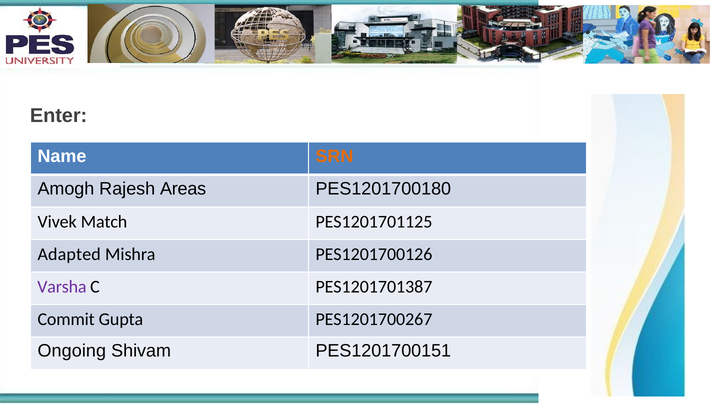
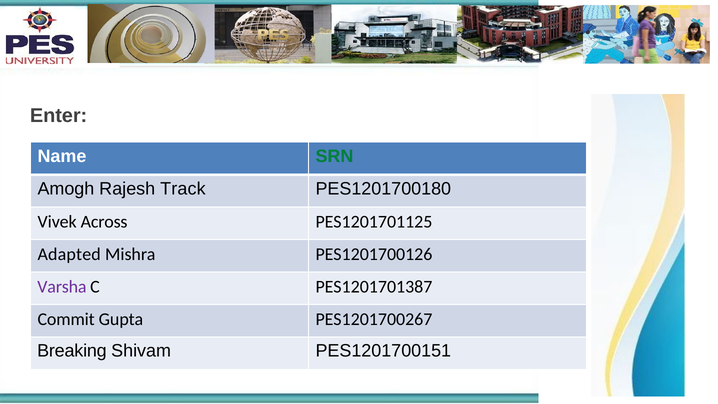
SRN colour: orange -> green
Areas: Areas -> Track
Match: Match -> Across
Ongoing: Ongoing -> Breaking
